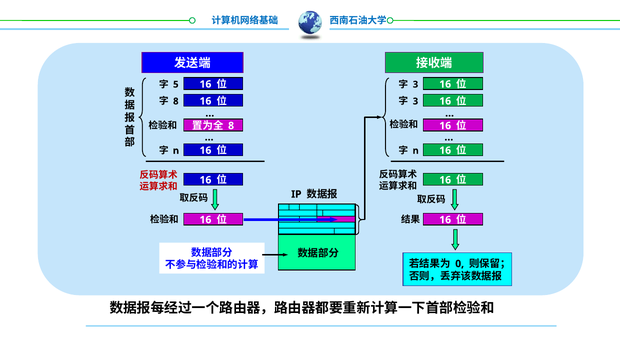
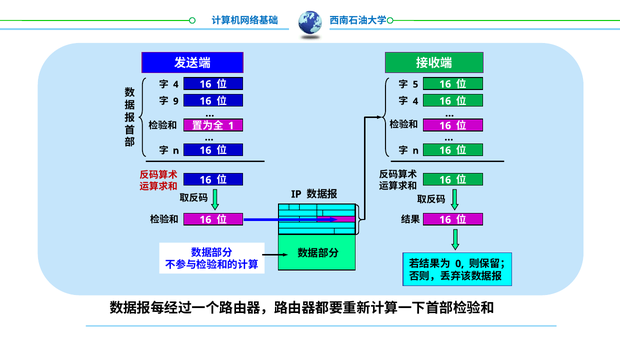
5 at (176, 84): 5 -> 4
3 at (415, 84): 3 -> 5
8 at (176, 101): 8 -> 9
3 at (415, 101): 3 -> 4
8 at (231, 126): 8 -> 1
